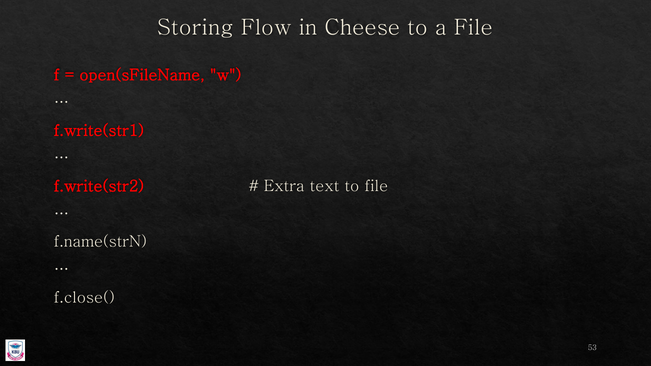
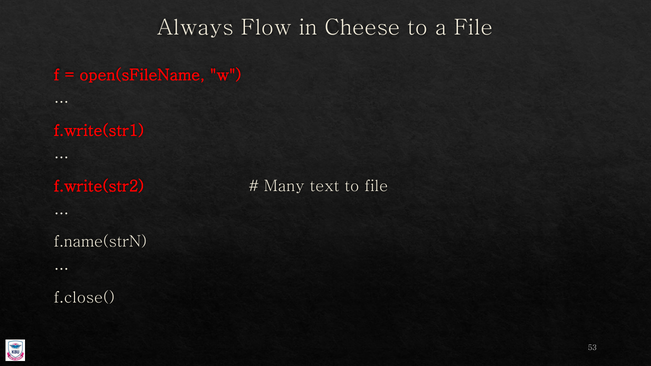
Storing: Storing -> Always
Extra: Extra -> Many
